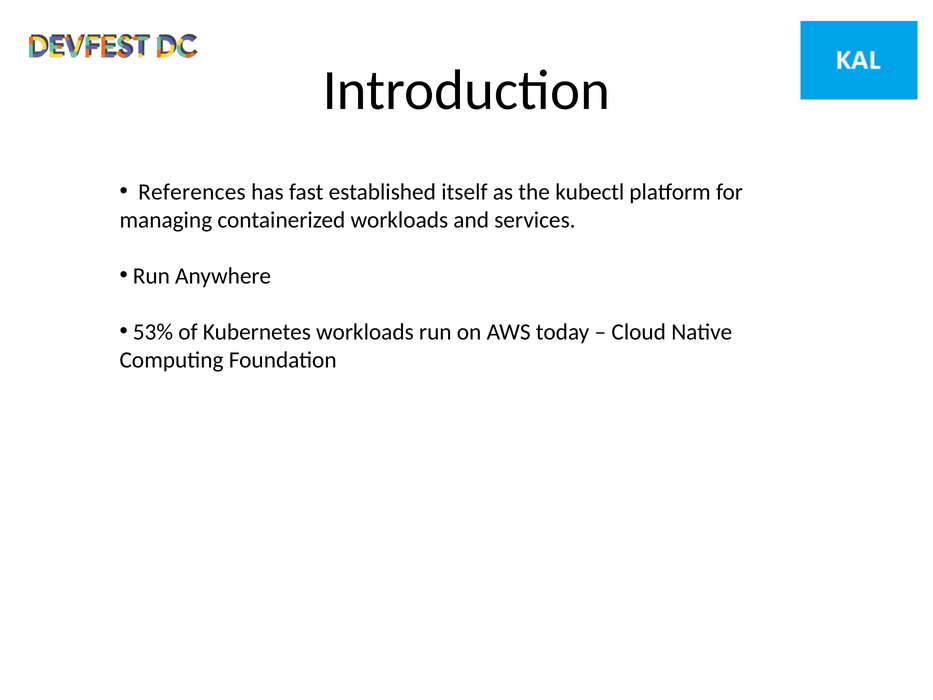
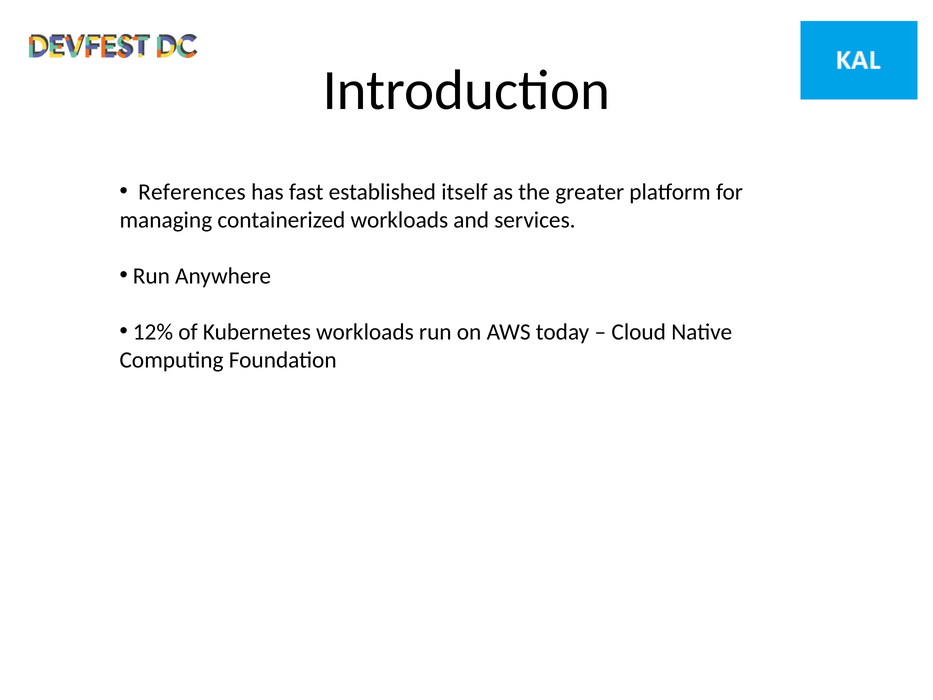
kubectl: kubectl -> greater
53%: 53% -> 12%
